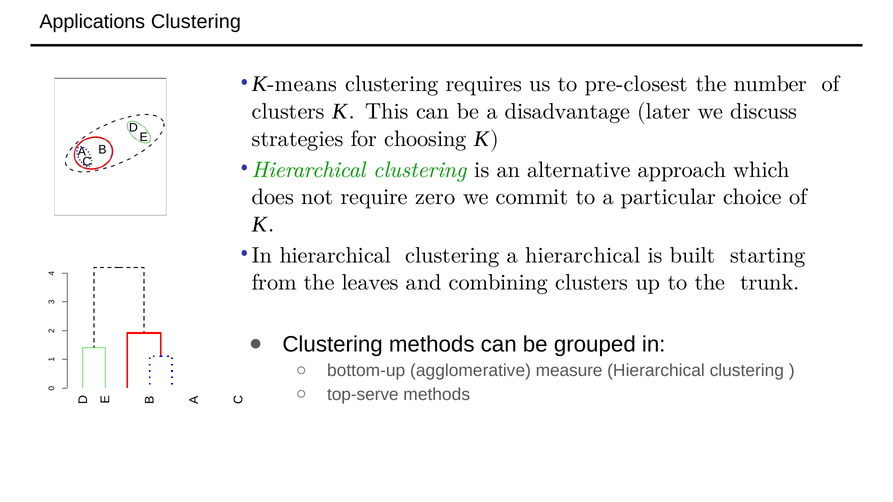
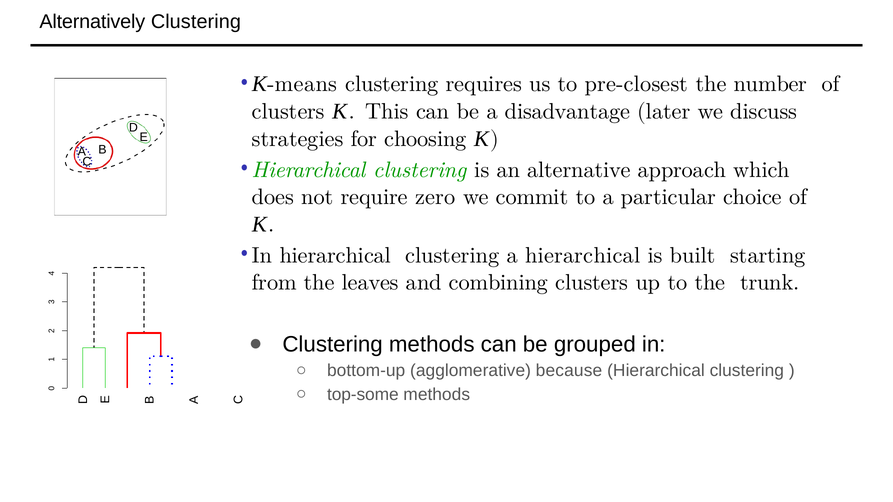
Applications: Applications -> Alternatively
measure: measure -> because
top-serve: top-serve -> top-some
